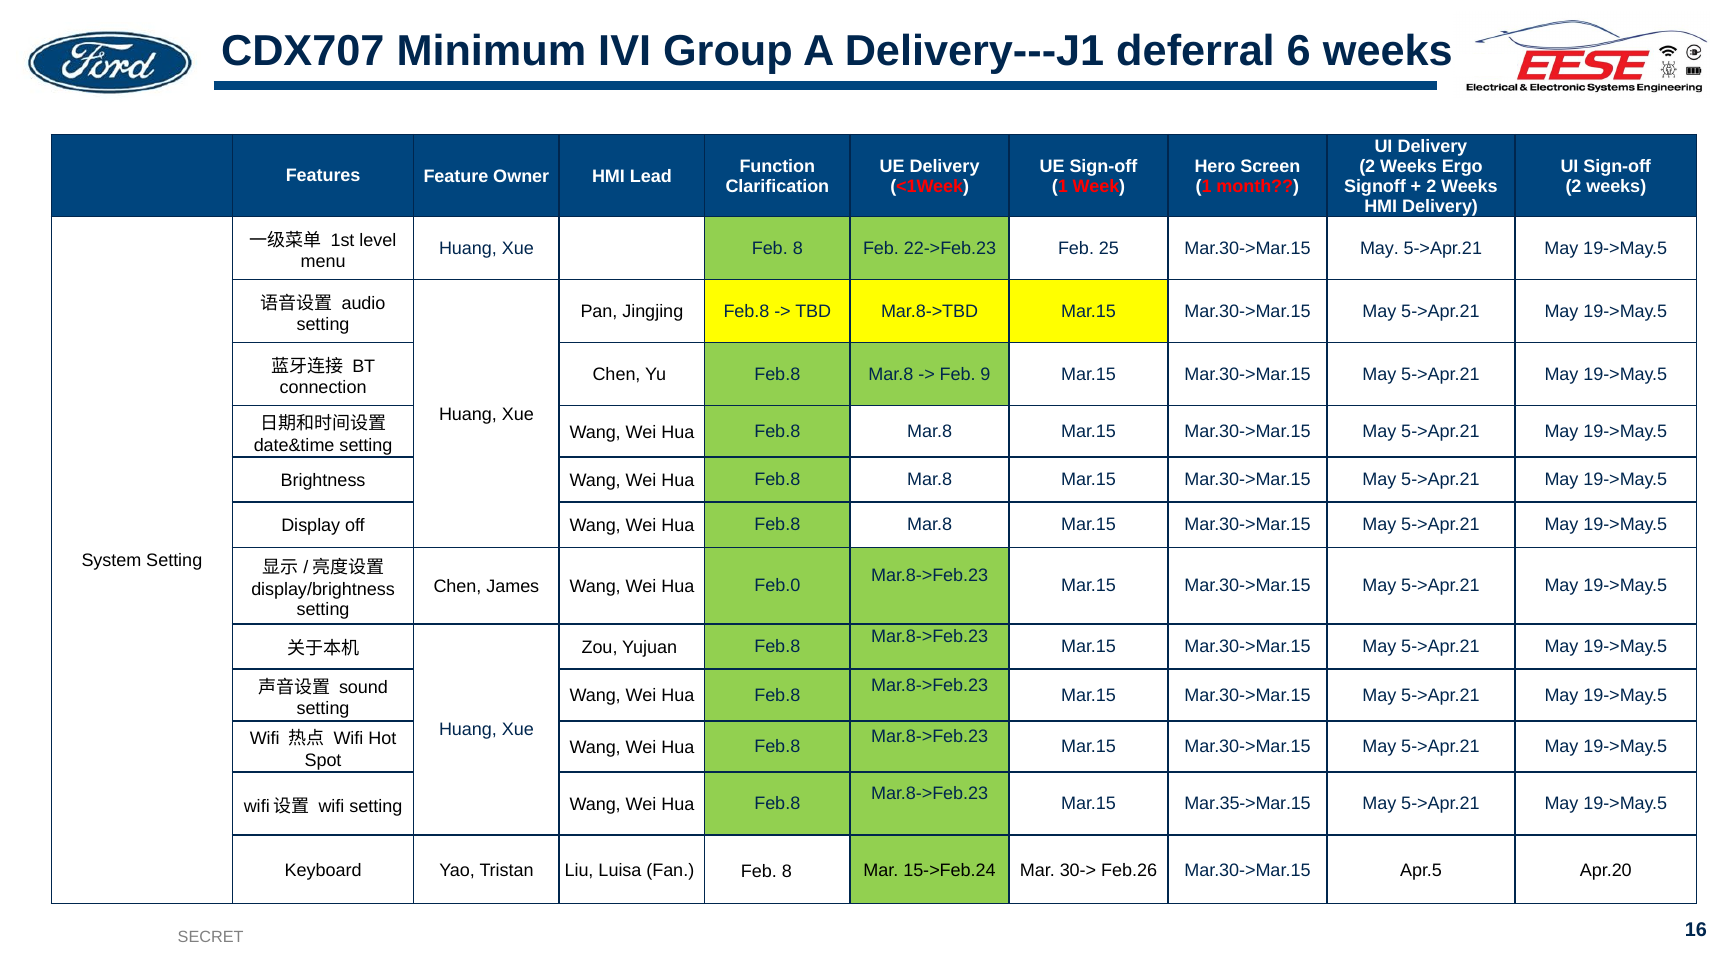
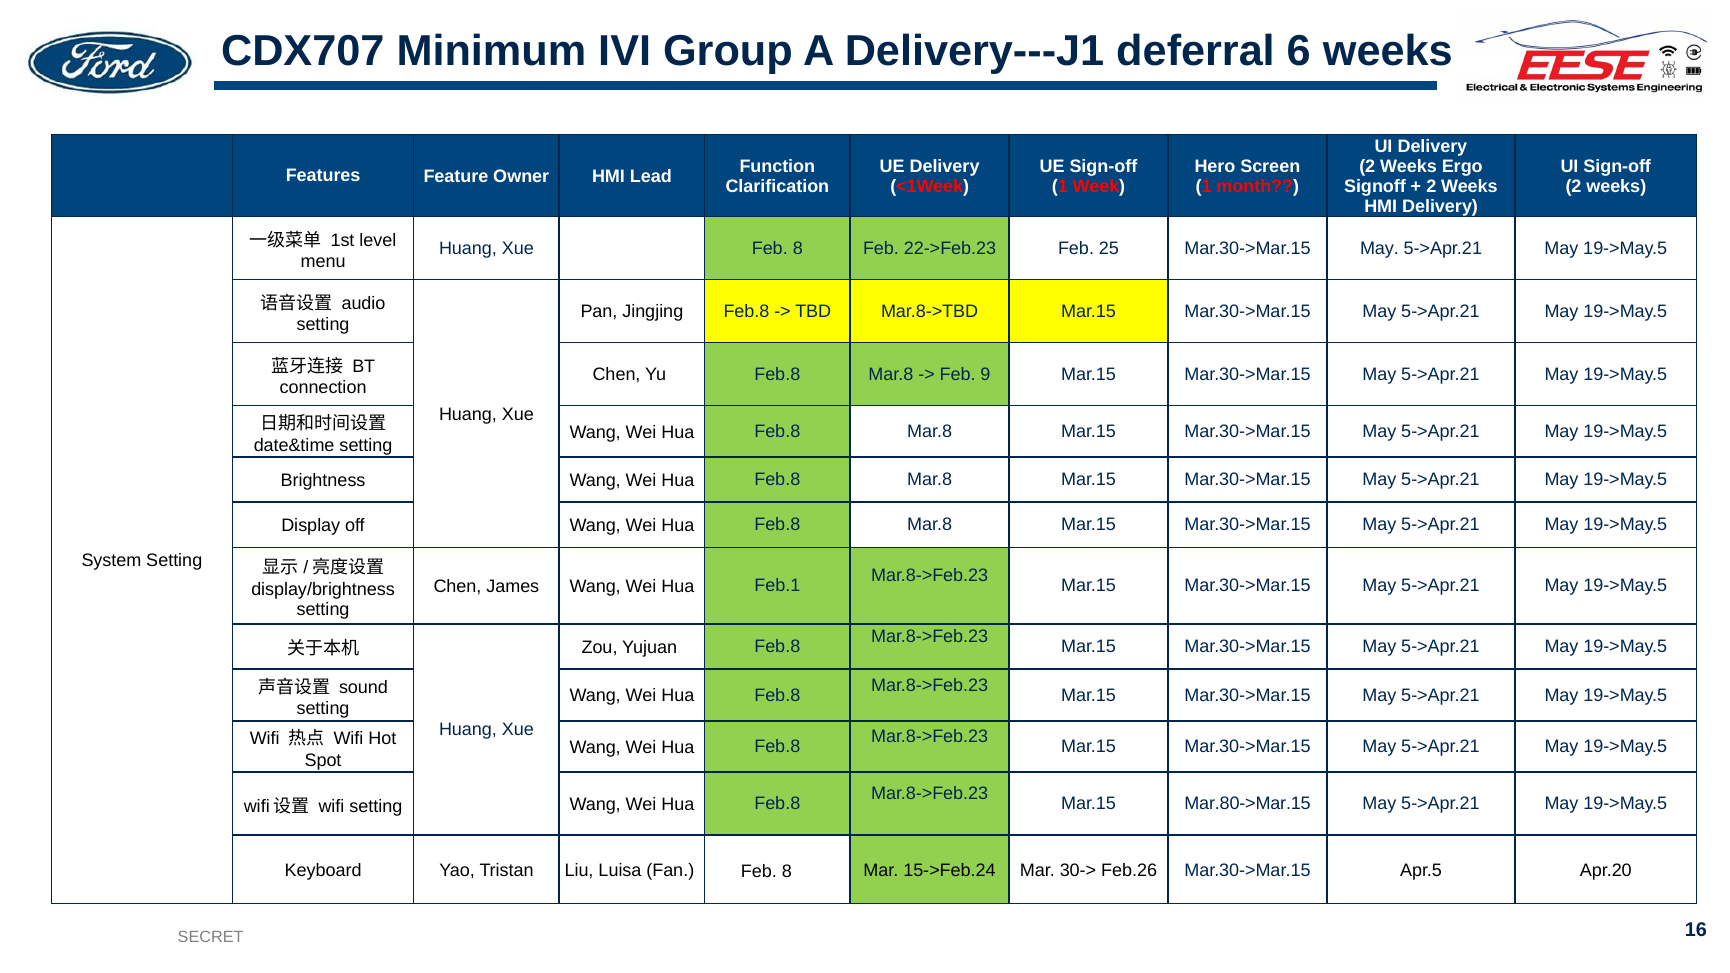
Feb.0: Feb.0 -> Feb.1
Mar.35->Mar.15: Mar.35->Mar.15 -> Mar.80->Mar.15
